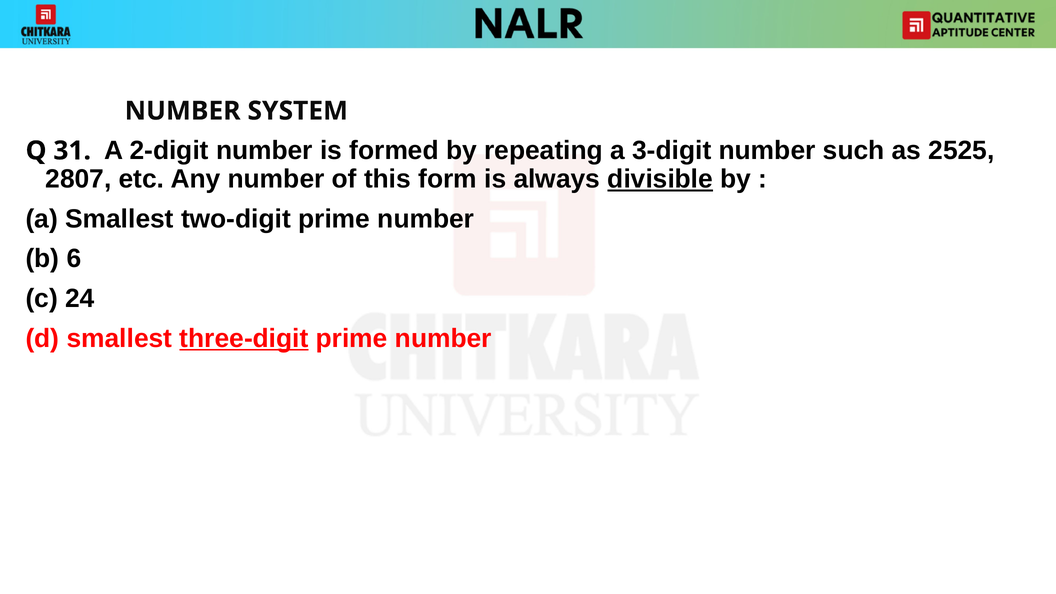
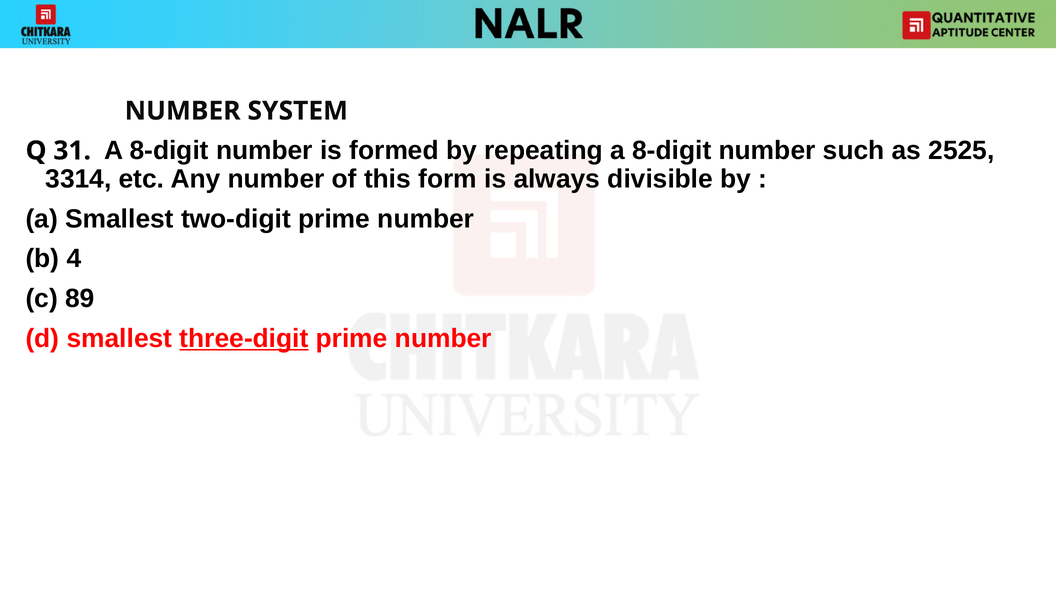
31 A 2-digit: 2-digit -> 8-digit
repeating a 3-digit: 3-digit -> 8-digit
2807: 2807 -> 3314
divisible underline: present -> none
6: 6 -> 4
24: 24 -> 89
